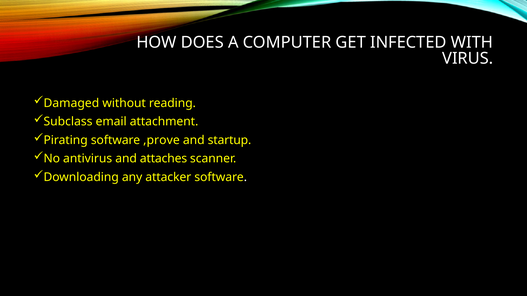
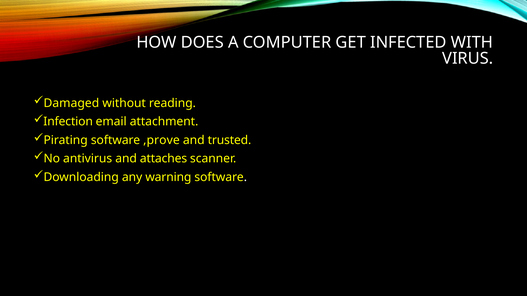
Subclass: Subclass -> Infection
startup: startup -> trusted
attacker: attacker -> warning
